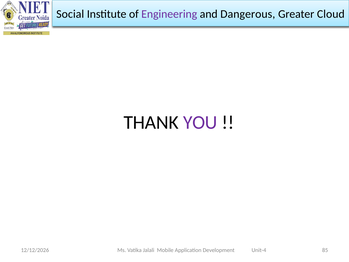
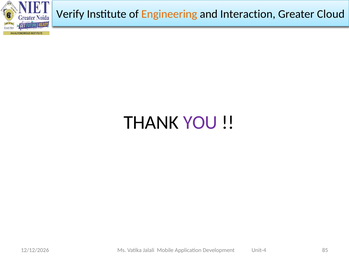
Social: Social -> Verify
Engineering colour: purple -> orange
Dangerous: Dangerous -> Interaction
